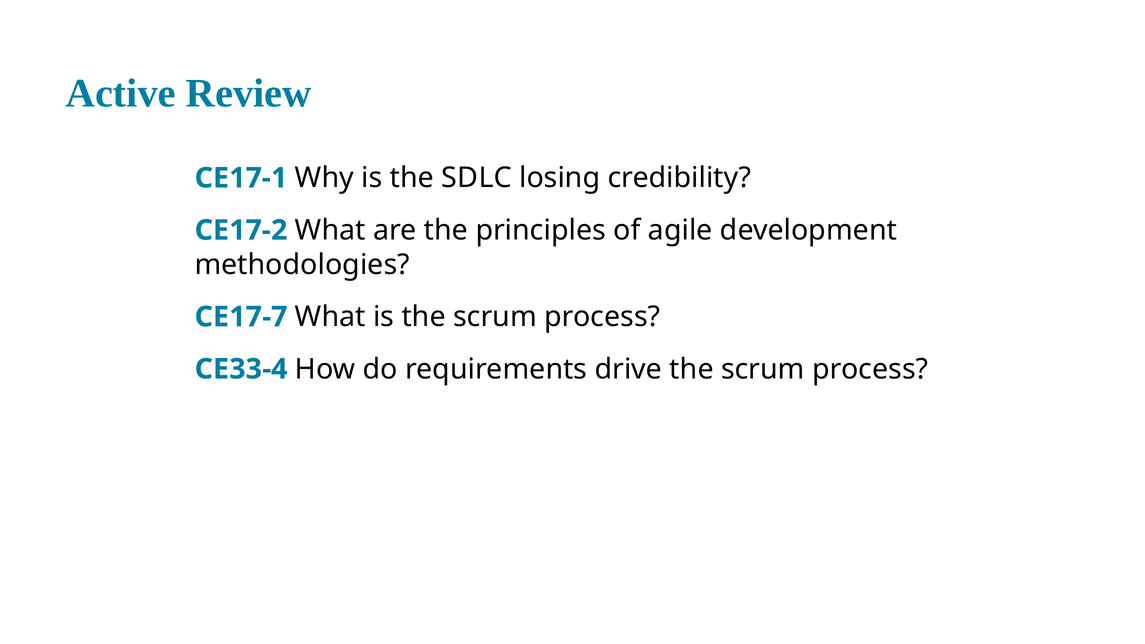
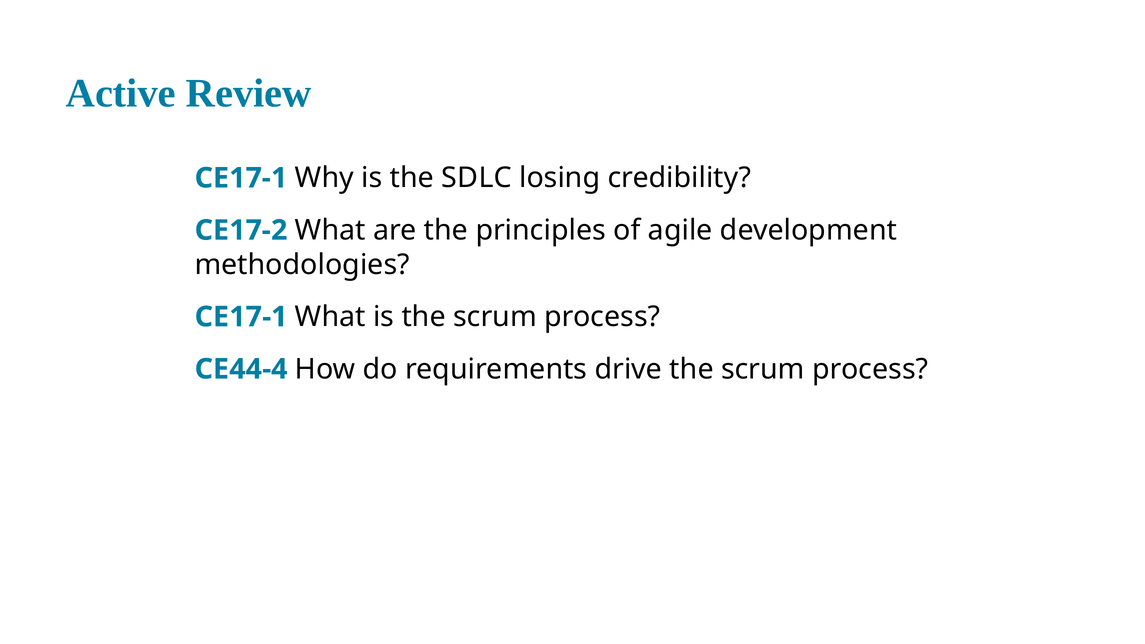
17-7 at (258, 317): 17-7 -> 17-1
33-4: 33-4 -> 44-4
